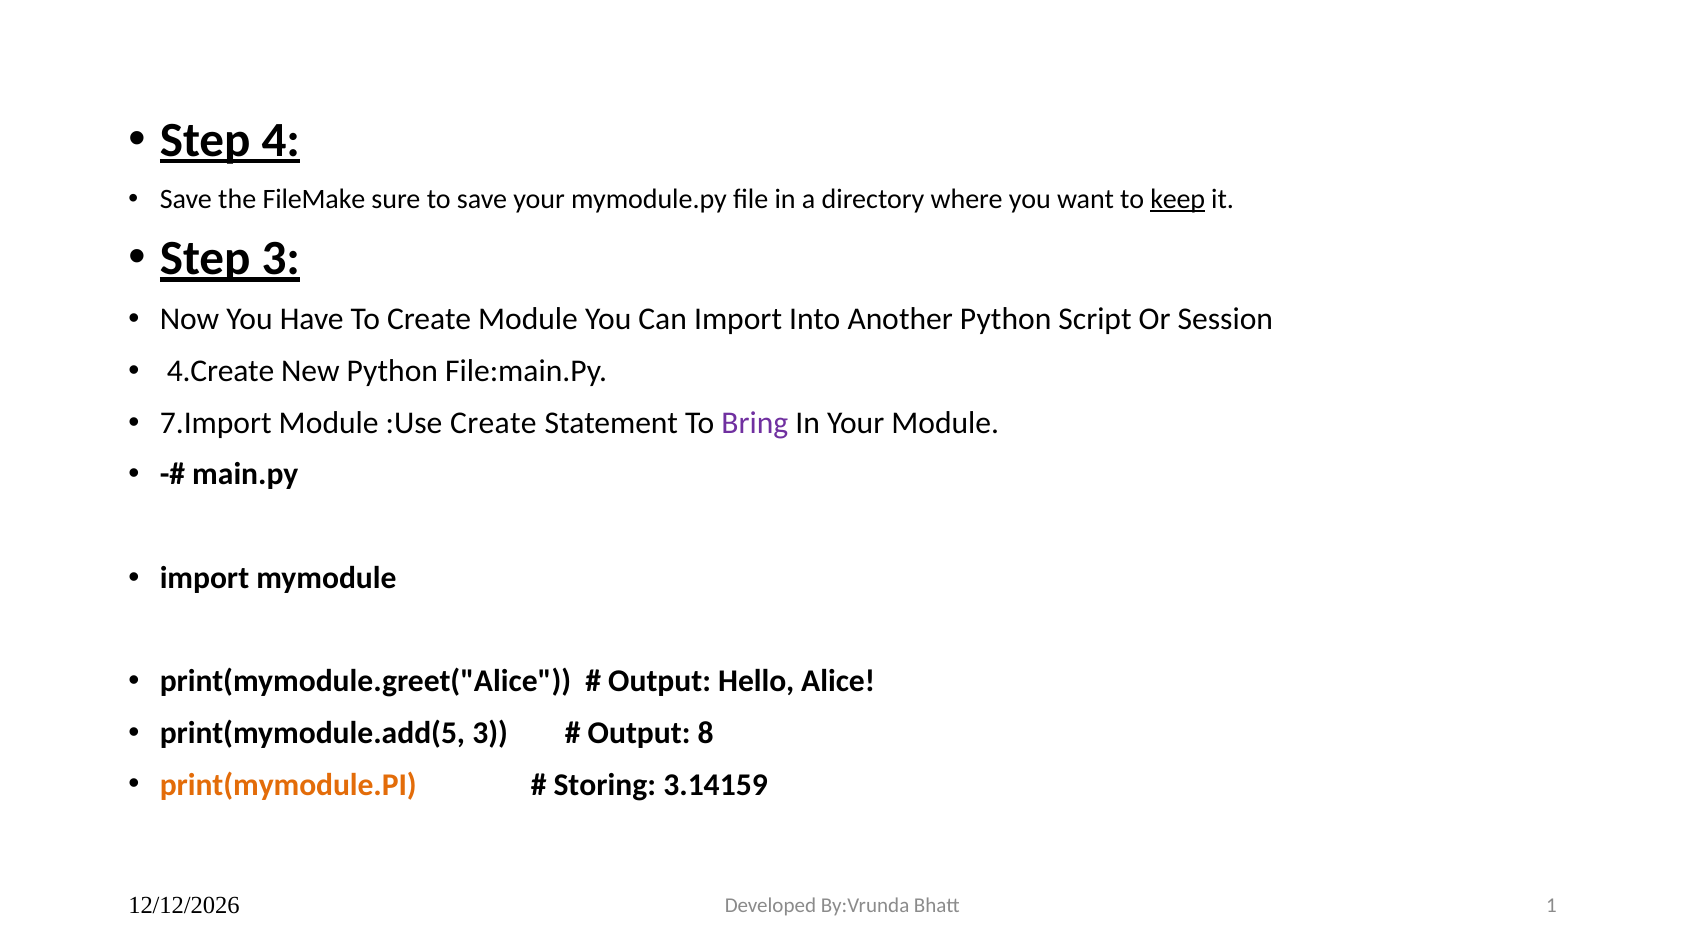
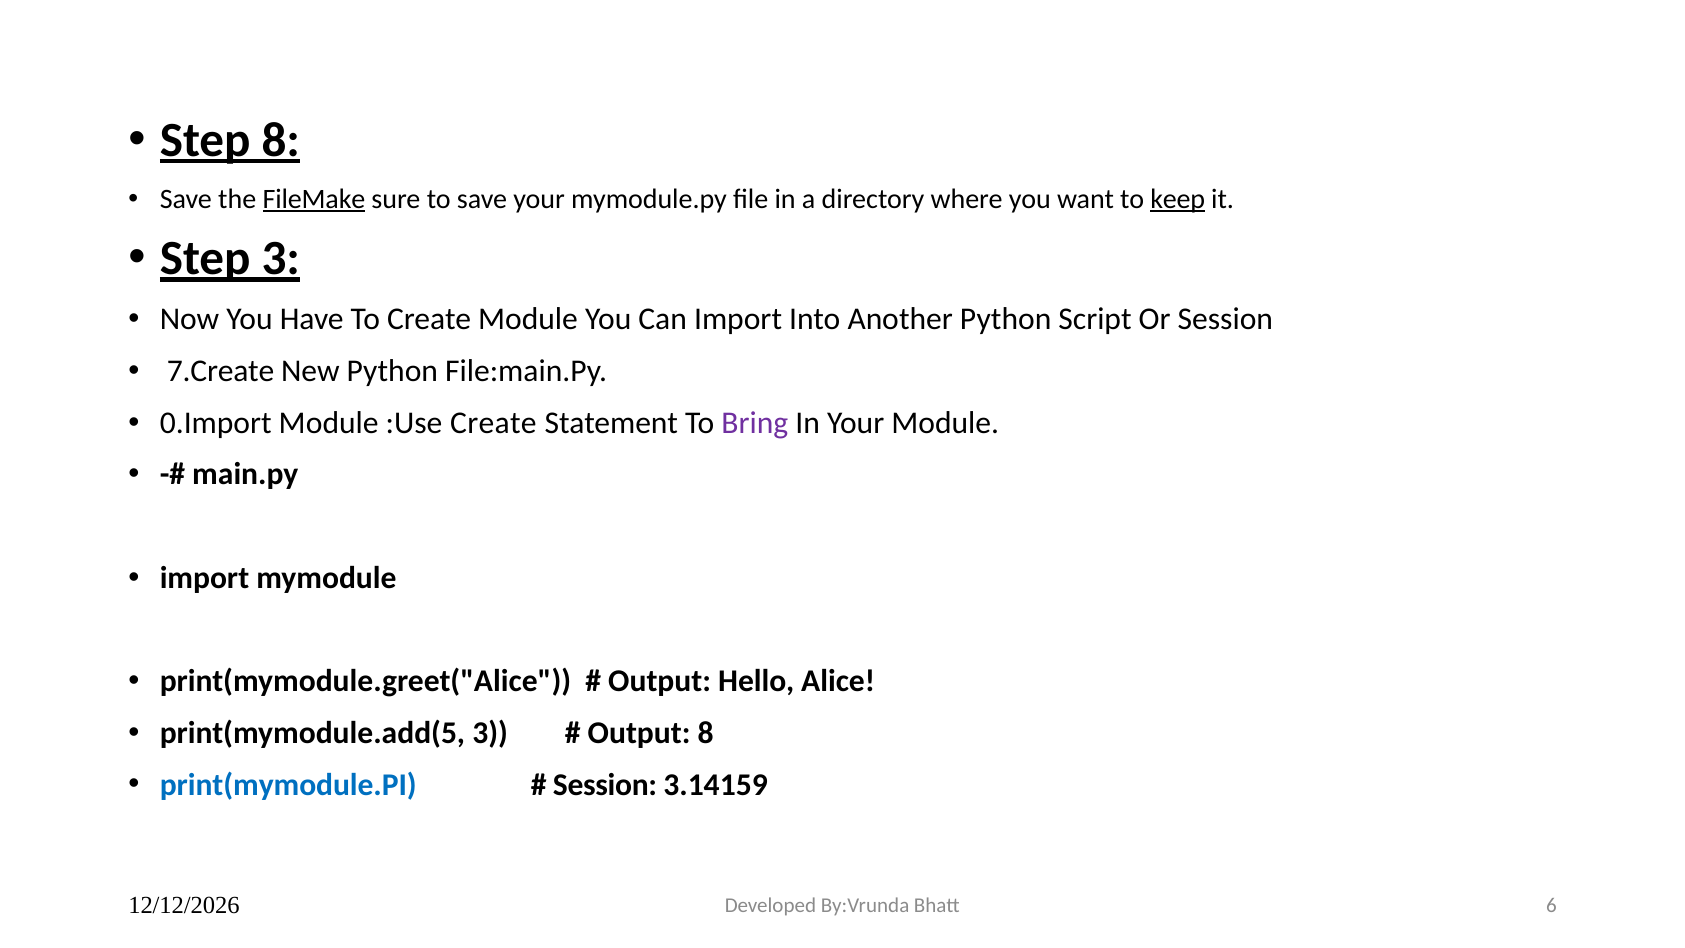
Step 4: 4 -> 8
FileMake underline: none -> present
4.Create: 4.Create -> 7.Create
7.Import: 7.Import -> 0.Import
print(mymodule.PI colour: orange -> blue
Storing at (605, 785): Storing -> Session
1: 1 -> 6
